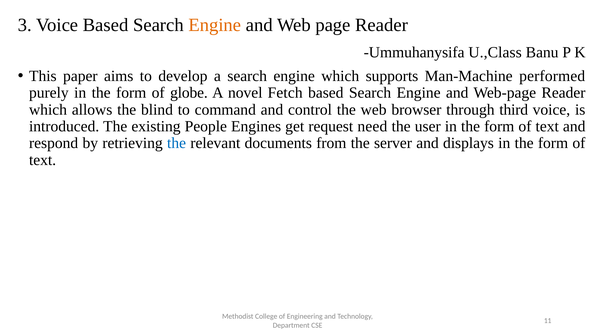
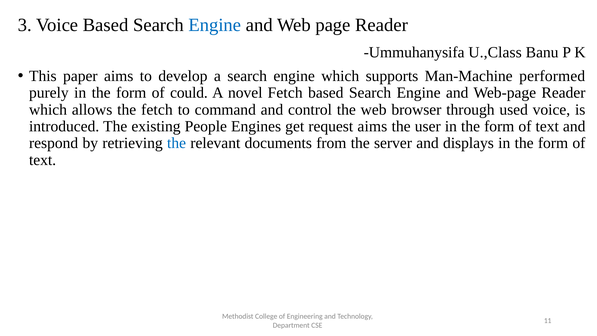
Engine at (215, 25) colour: orange -> blue
globe: globe -> could
the blind: blind -> fetch
third: third -> used
request need: need -> aims
